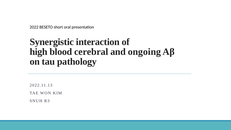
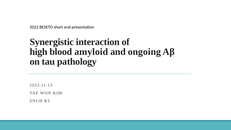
cerebral: cerebral -> amyloid
